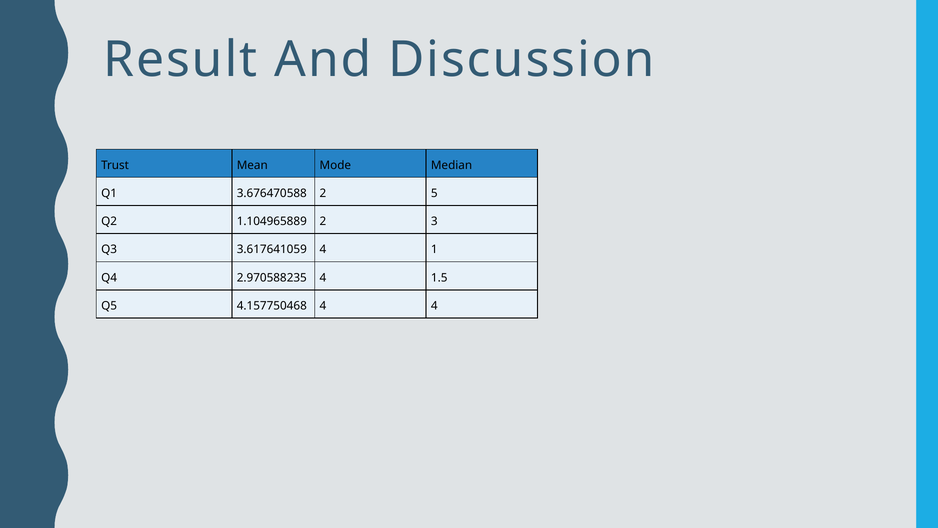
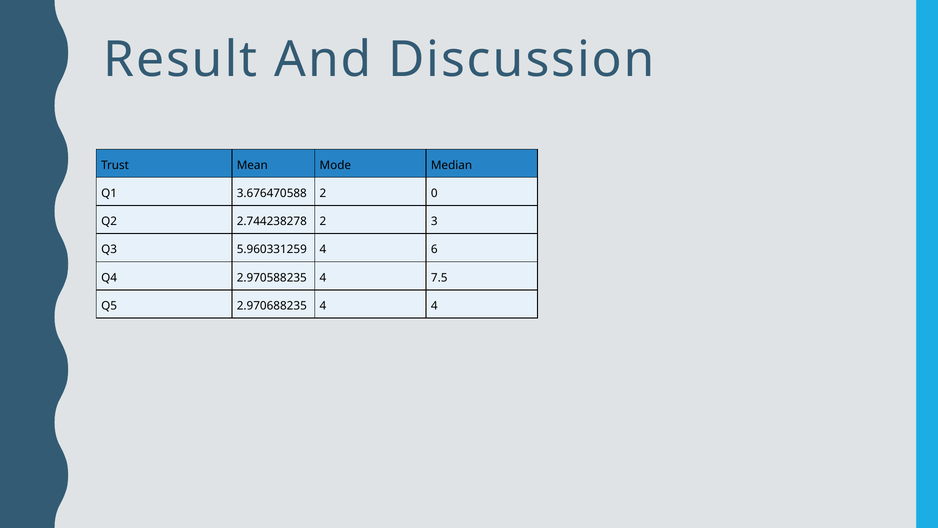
5: 5 -> 0
1.104965889: 1.104965889 -> 2.744238278
3.617641059: 3.617641059 -> 5.960331259
1: 1 -> 6
1.5: 1.5 -> 7.5
4.157750468: 4.157750468 -> 2.970688235
